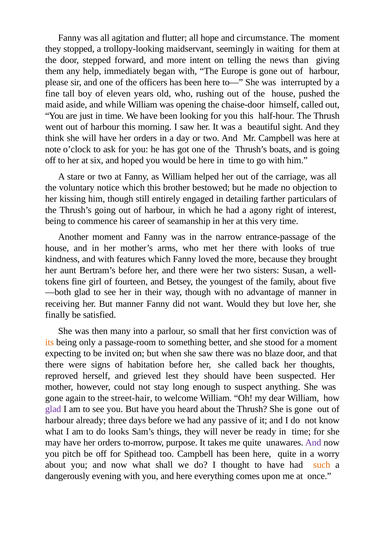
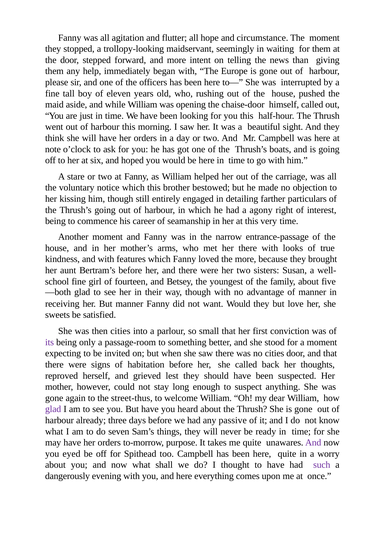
tokens: tokens -> school
finally: finally -> sweets
then many: many -> cities
its colour: orange -> purple
no blaze: blaze -> cities
street-hair: street-hair -> street-thus
do looks: looks -> seven
pitch: pitch -> eyed
such colour: orange -> purple
